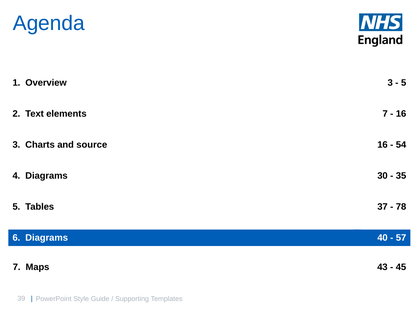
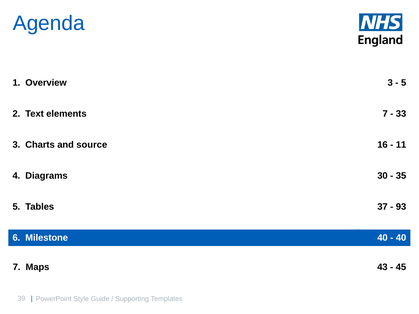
16 at (401, 114): 16 -> 33
54: 54 -> 11
78: 78 -> 93
6 Diagrams: Diagrams -> Milestone
57 at (401, 238): 57 -> 40
